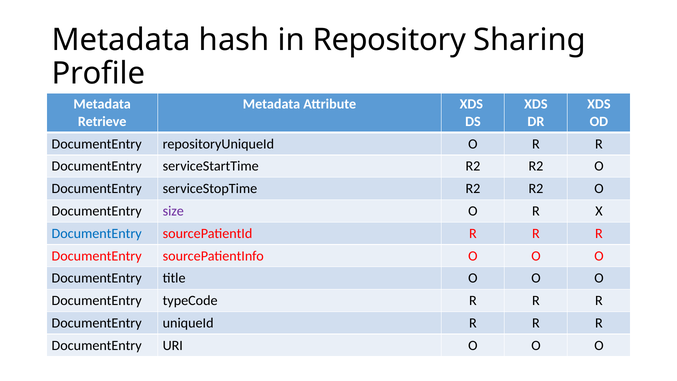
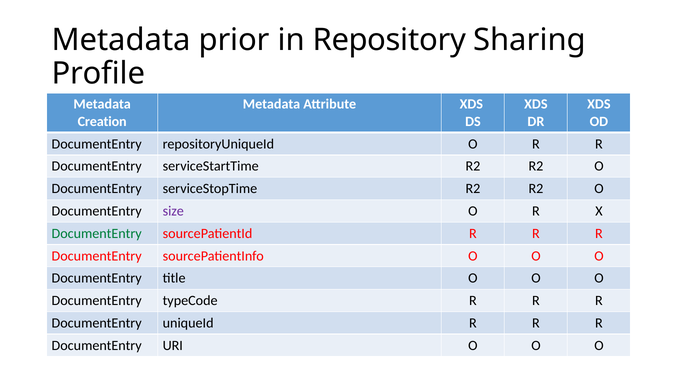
hash: hash -> prior
Retrieve: Retrieve -> Creation
DocumentEntry at (97, 233) colour: blue -> green
